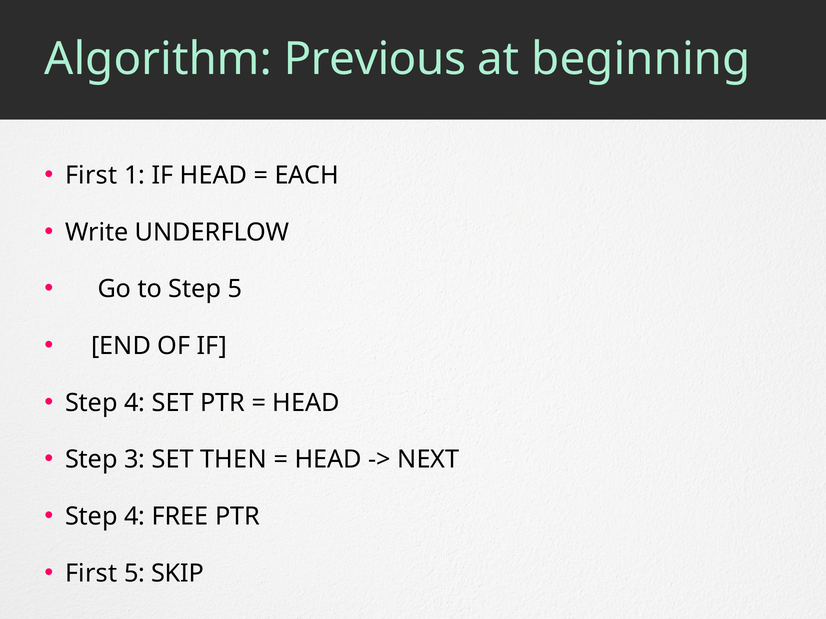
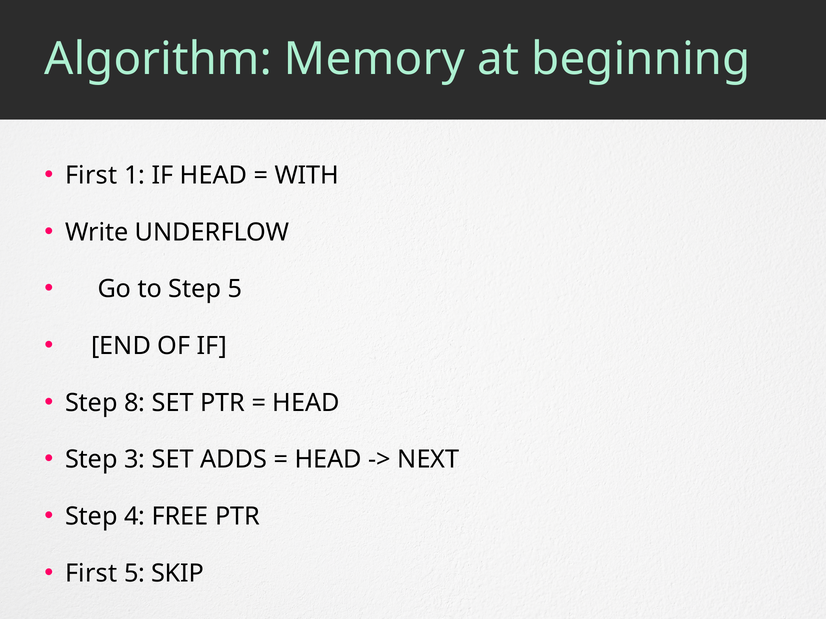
Previous: Previous -> Memory
EACH: EACH -> WITH
4 at (135, 403): 4 -> 8
THEN: THEN -> ADDS
